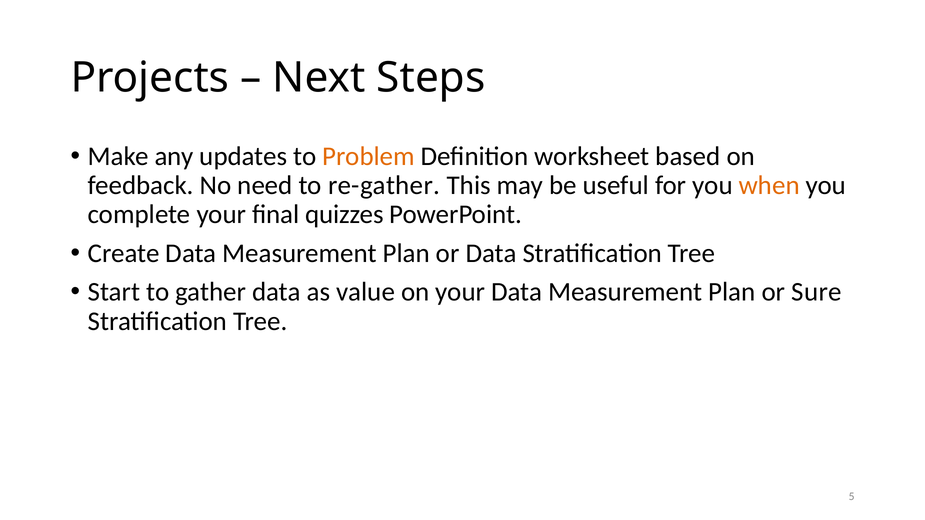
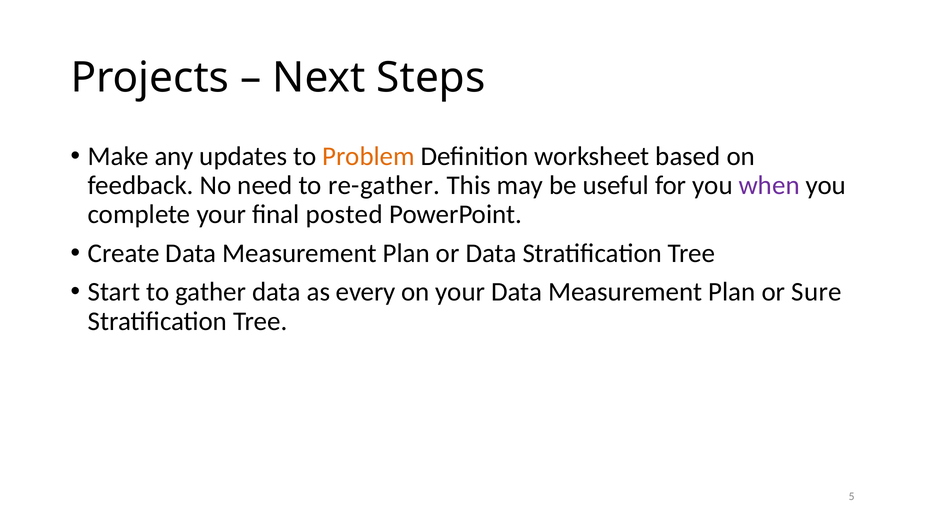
when colour: orange -> purple
quizzes: quizzes -> posted
value: value -> every
